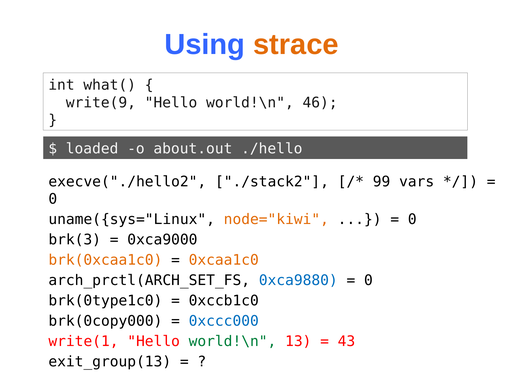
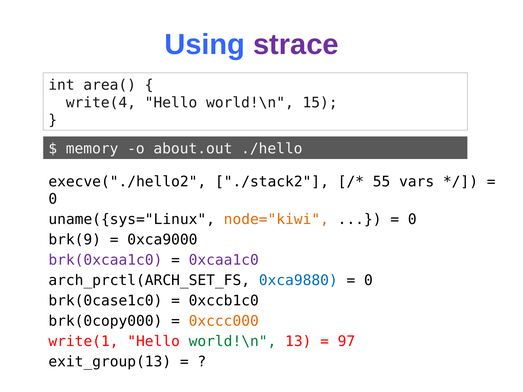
strace colour: orange -> purple
what(: what( -> area(
write(9: write(9 -> write(4
46: 46 -> 15
loaded: loaded -> memory
99: 99 -> 55
brk(3: brk(3 -> brk(9
brk(0xcaa1c0 colour: orange -> purple
0xcaa1c0 colour: orange -> purple
brk(0type1c0: brk(0type1c0 -> brk(0case1c0
0xccc000 colour: blue -> orange
43: 43 -> 97
